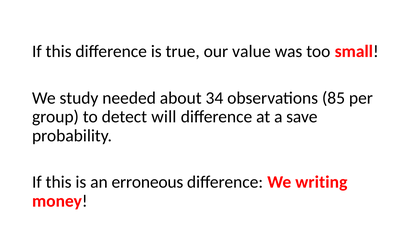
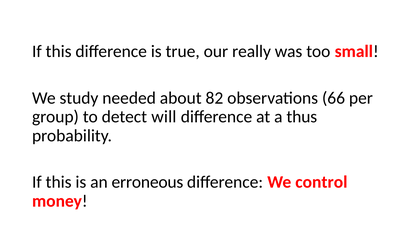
value: value -> really
34: 34 -> 82
85: 85 -> 66
save: save -> thus
writing: writing -> control
